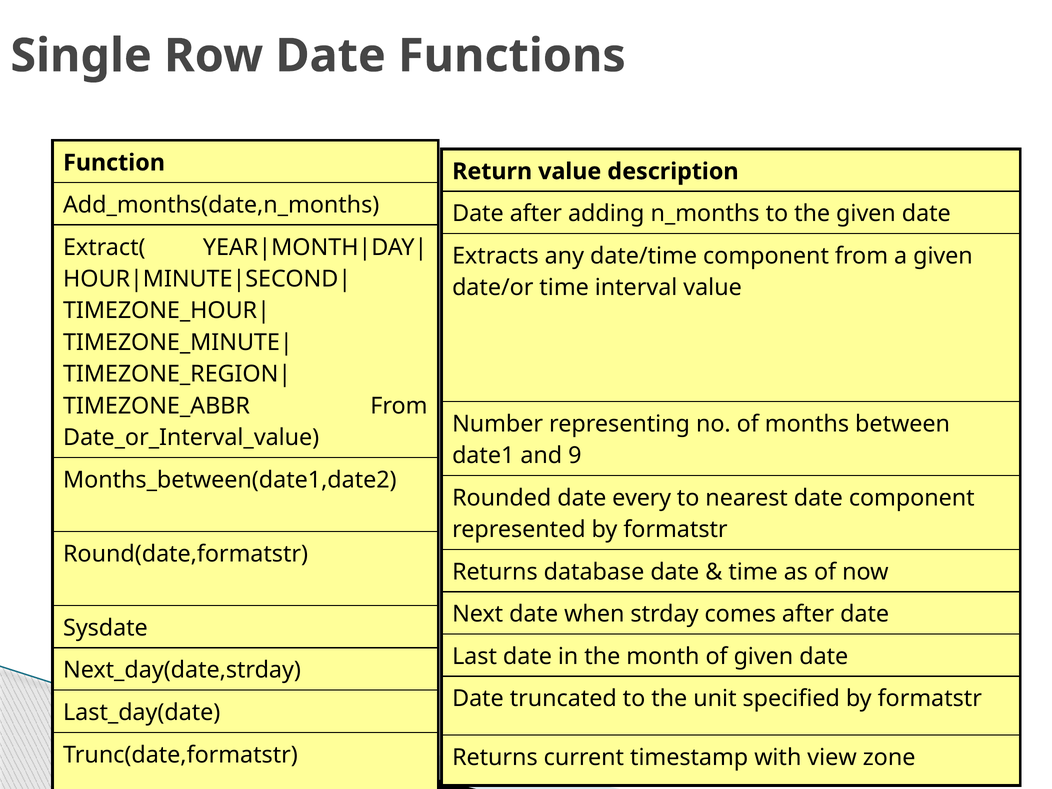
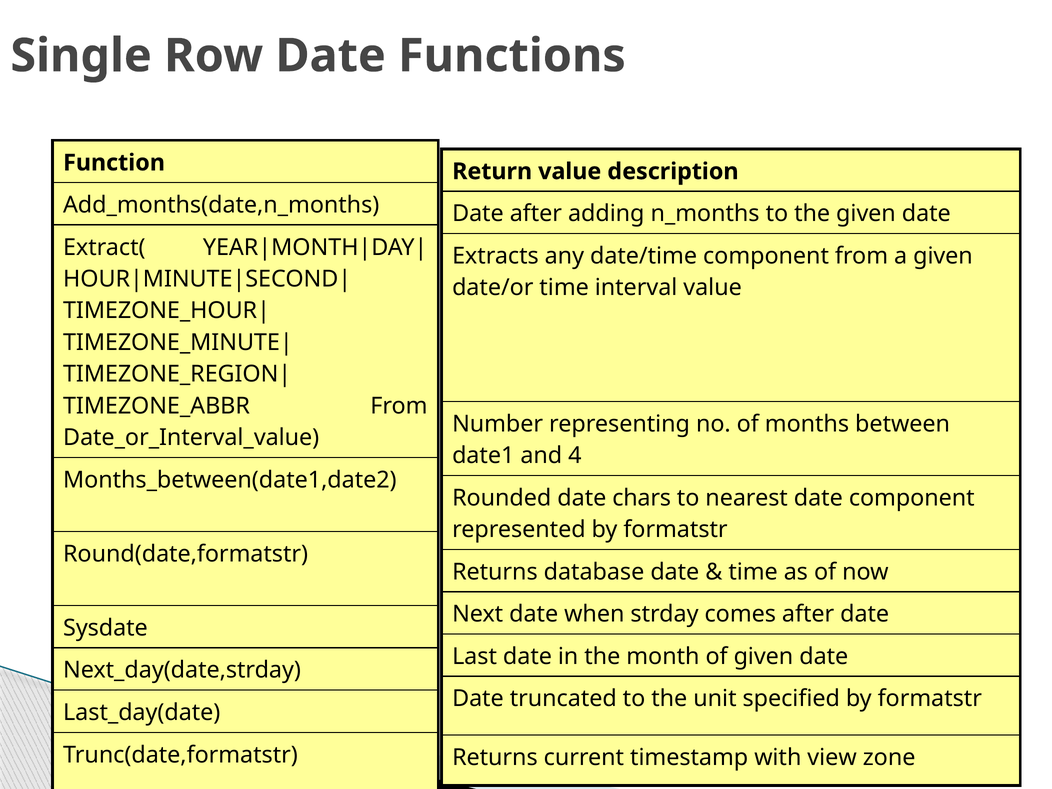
9: 9 -> 4
every: every -> chars
